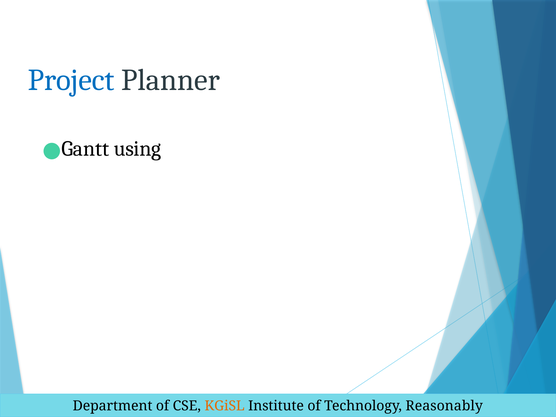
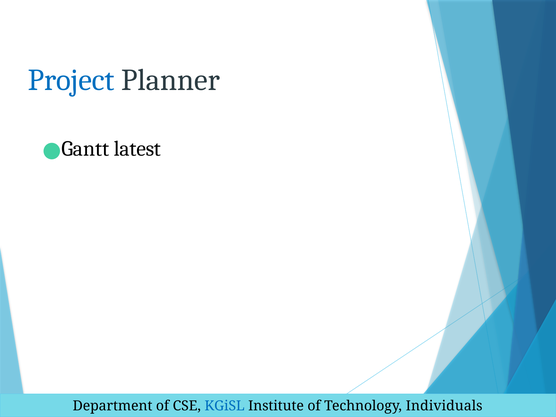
using: using -> latest
KGiSL colour: orange -> blue
Reasonably: Reasonably -> Individuals
